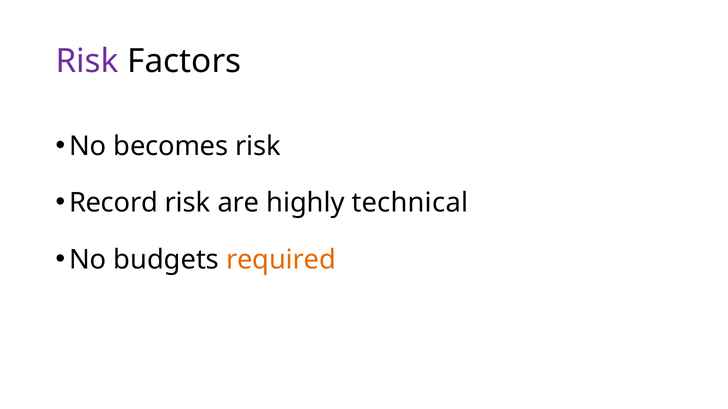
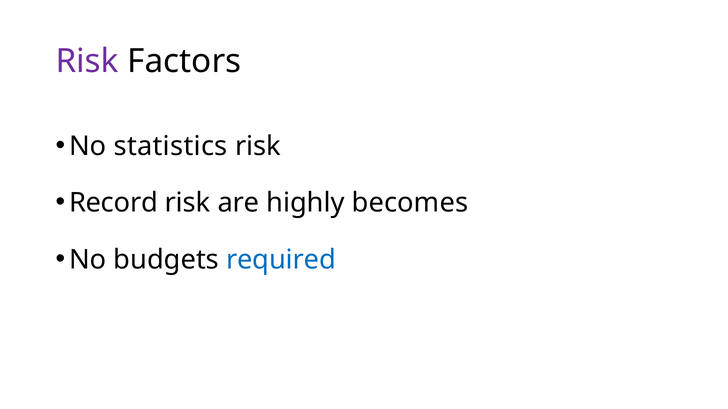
becomes: becomes -> statistics
technical: technical -> becomes
required colour: orange -> blue
